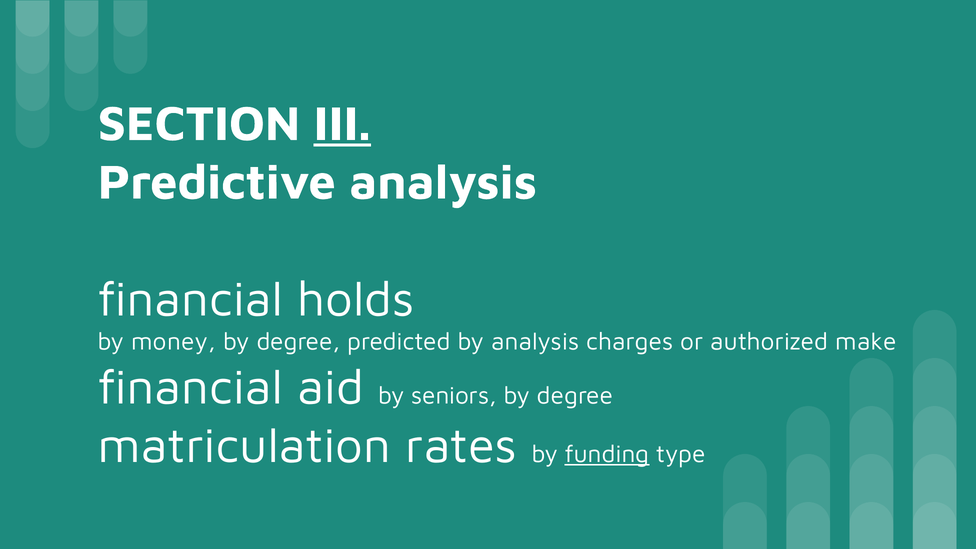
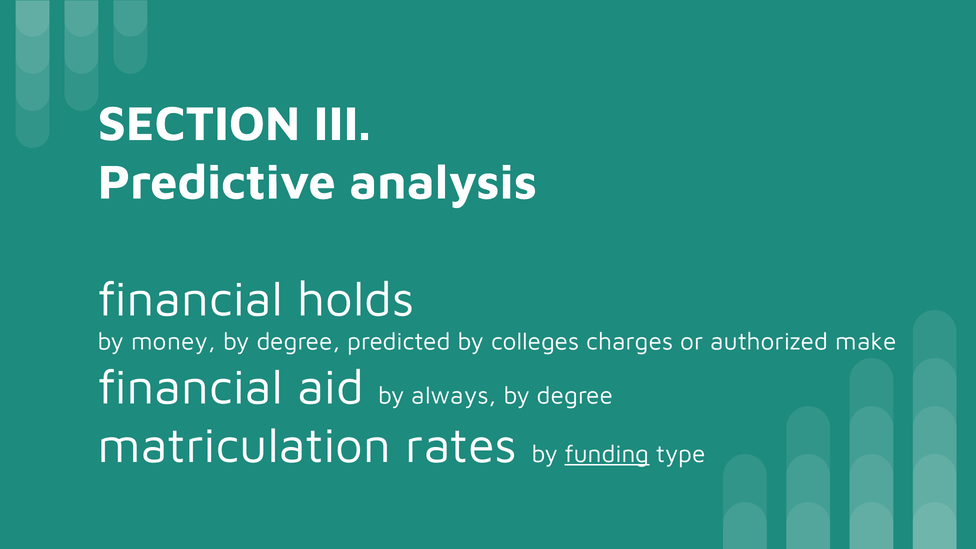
III underline: present -> none
by analysis: analysis -> colleges
seniors: seniors -> always
